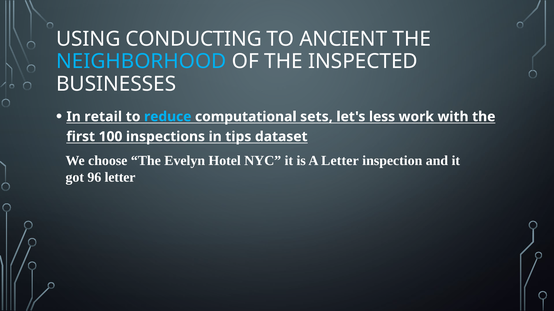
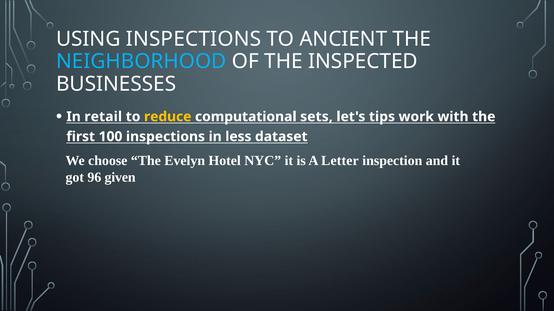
USING CONDUCTING: CONDUCTING -> INSPECTIONS
reduce colour: light blue -> yellow
less: less -> tips
tips: tips -> less
96 letter: letter -> given
